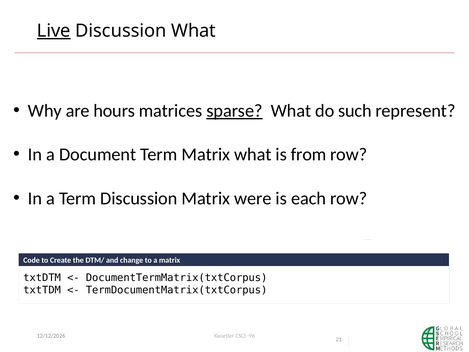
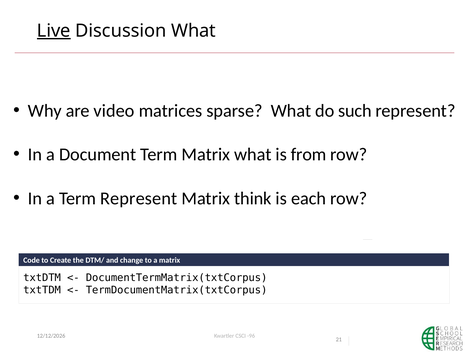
hours: hours -> video
sparse underline: present -> none
Term Discussion: Discussion -> Represent
were: were -> think
